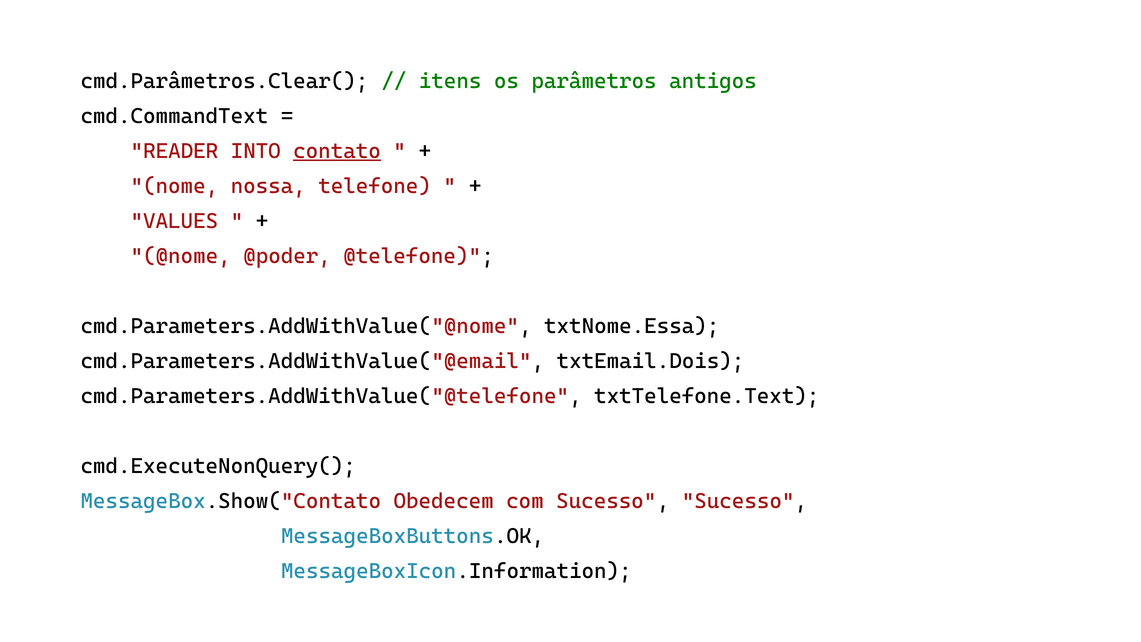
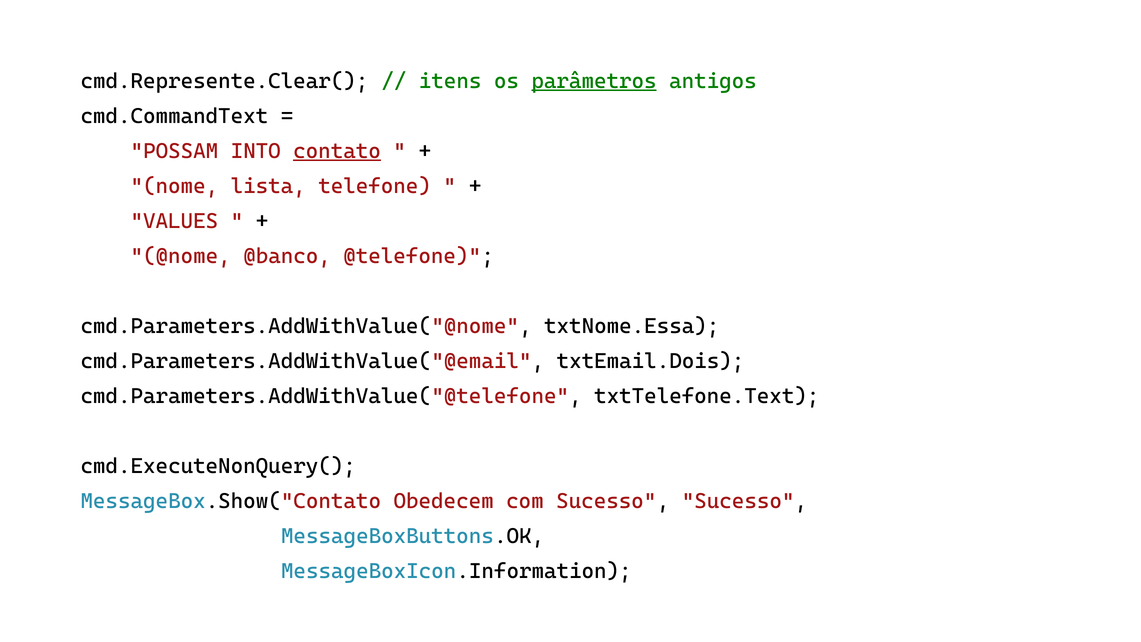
cmd.Parâmetros.Clear(: cmd.Parâmetros.Clear( -> cmd.Represente.Clear(
parâmetros underline: none -> present
READER: READER -> POSSAM
nossa: nossa -> lista
@poder: @poder -> @banco
